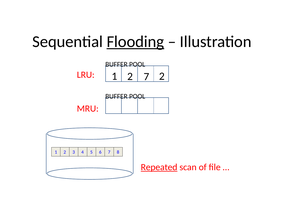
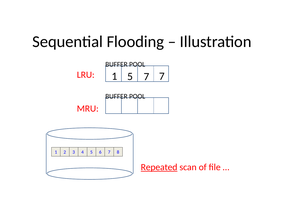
Flooding underline: present -> none
2 at (130, 76): 2 -> 5
7 2: 2 -> 7
